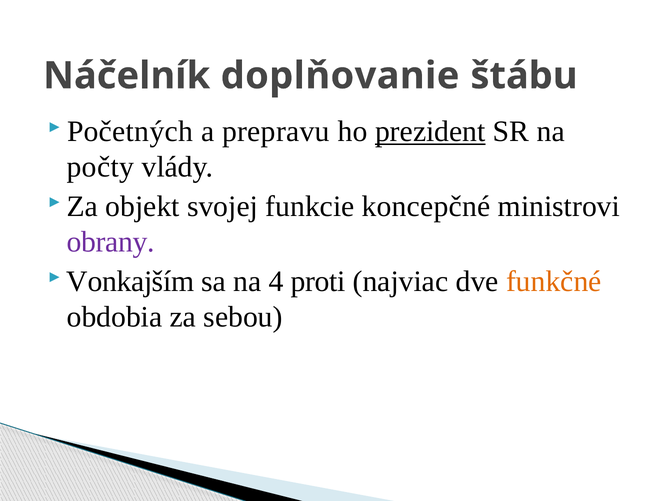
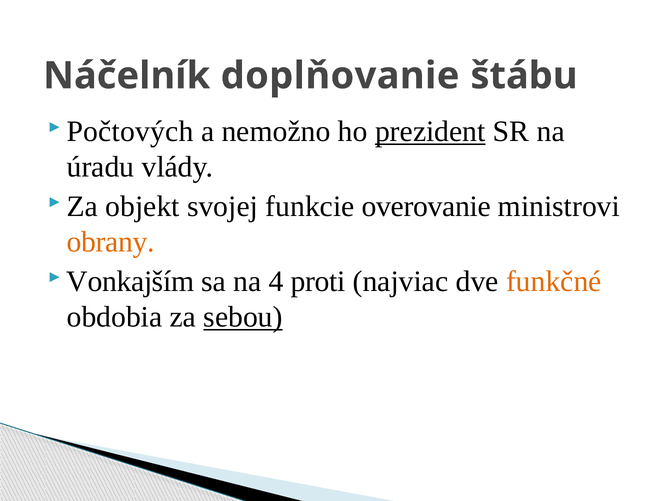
Početných: Početných -> Počtových
prepravu: prepravu -> nemožno
počty: počty -> úradu
koncepčné: koncepčné -> overovanie
obrany colour: purple -> orange
sebou underline: none -> present
